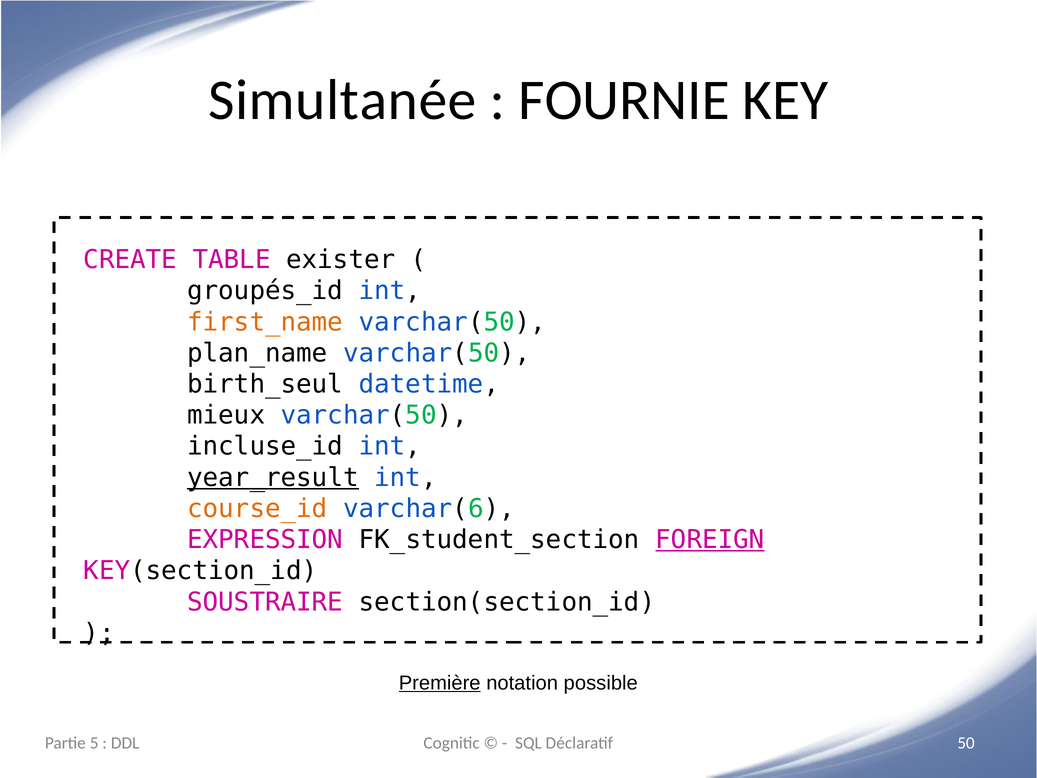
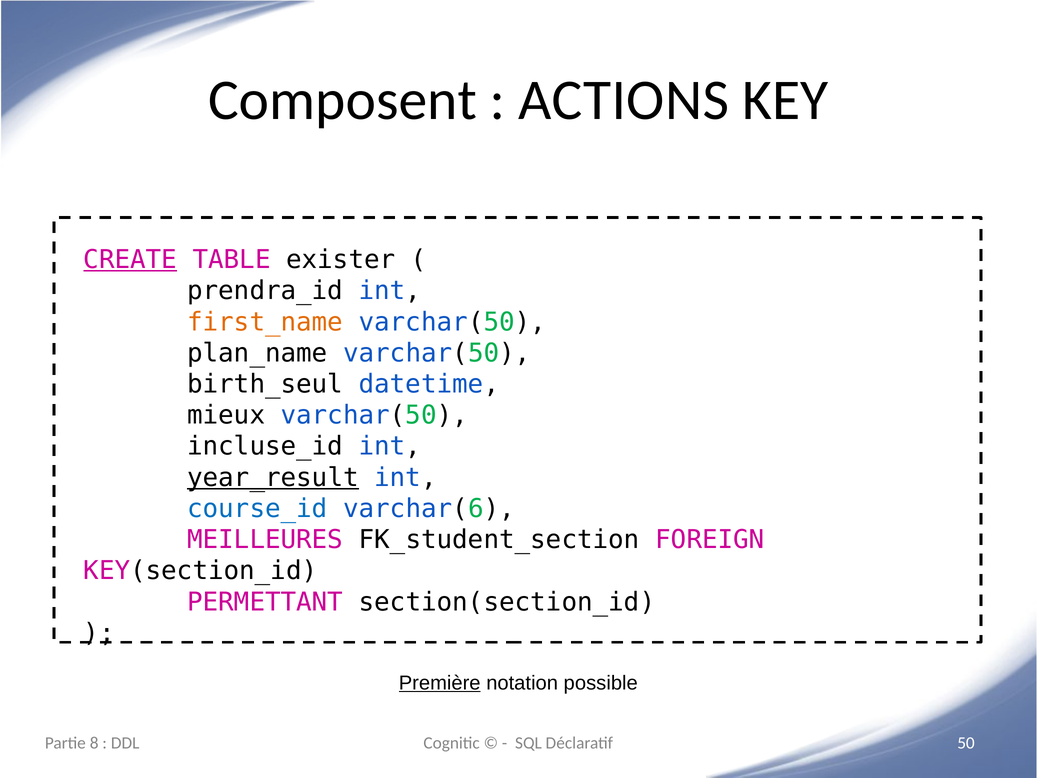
Simultanée: Simultanée -> Composent
FOURNIE: FOURNIE -> ACTIONS
CREATE underline: none -> present
groupés_id: groupés_id -> prendra_id
course_id colour: orange -> blue
EXPRESSION: EXPRESSION -> MEILLEURES
FOREIGN underline: present -> none
SOUSTRAIRE: SOUSTRAIRE -> PERMETTANT
5: 5 -> 8
